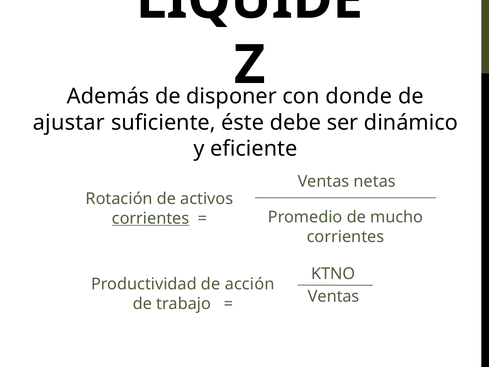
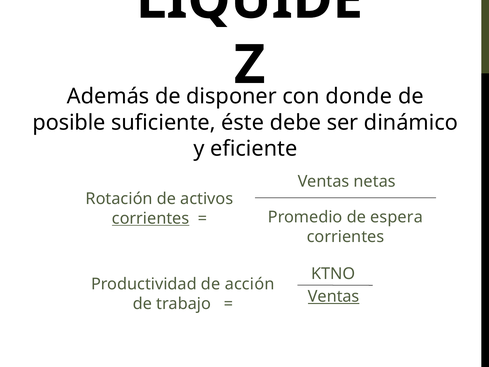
ajustar: ajustar -> posible
mucho: mucho -> espera
Ventas at (334, 296) underline: none -> present
